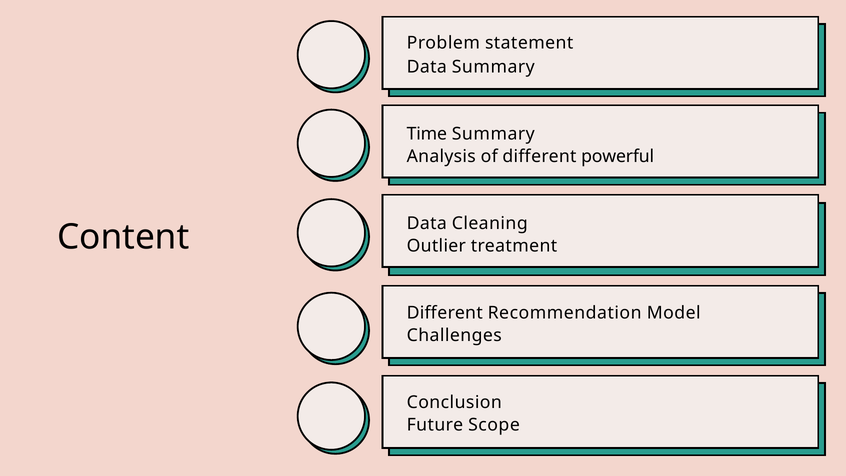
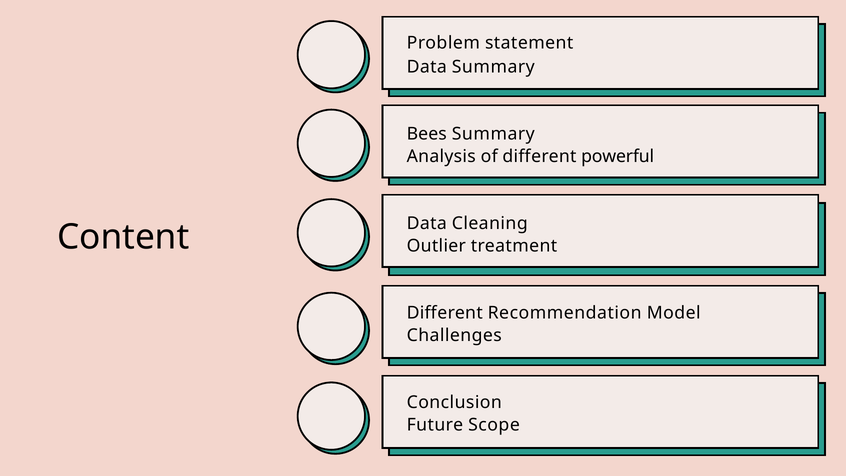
Time: Time -> Bees
